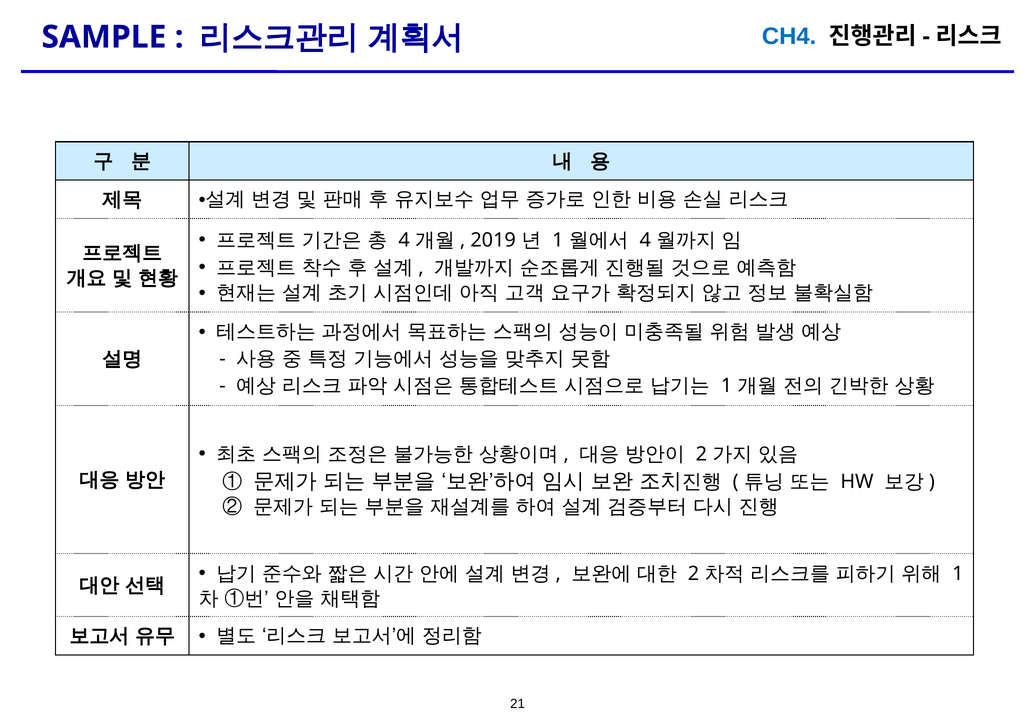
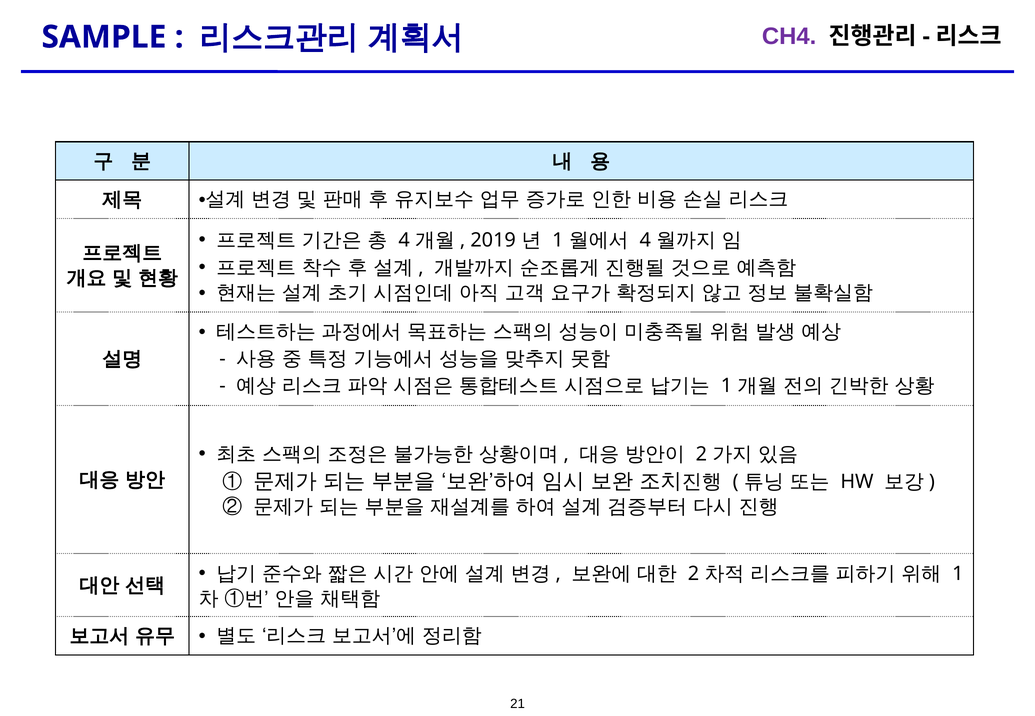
CH4 colour: blue -> purple
